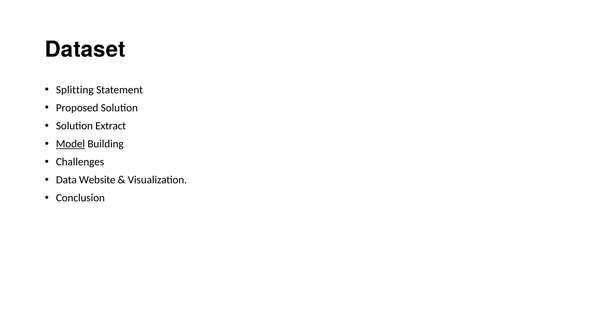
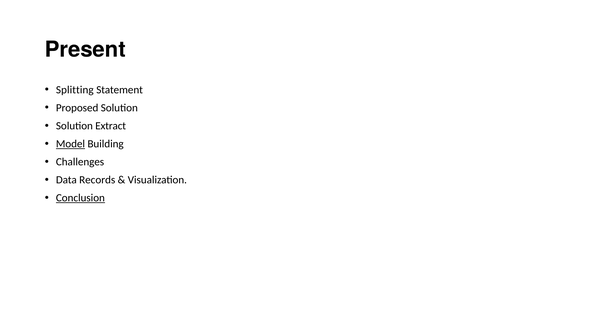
Dataset: Dataset -> Present
Website: Website -> Records
Conclusion underline: none -> present
